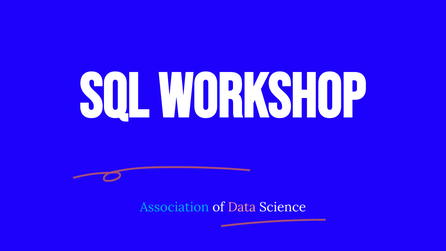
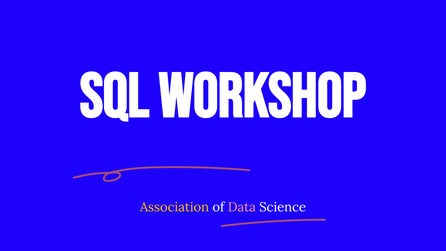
Association colour: light blue -> yellow
